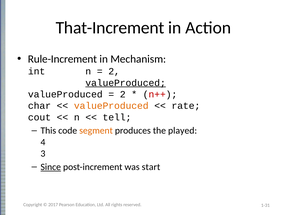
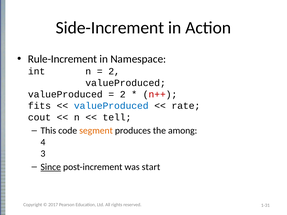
That-Increment: That-Increment -> Side-Increment
Mechanism: Mechanism -> Namespace
valueProduced at (126, 83) underline: present -> none
char: char -> fits
valueProduced at (111, 106) colour: orange -> blue
played: played -> among
